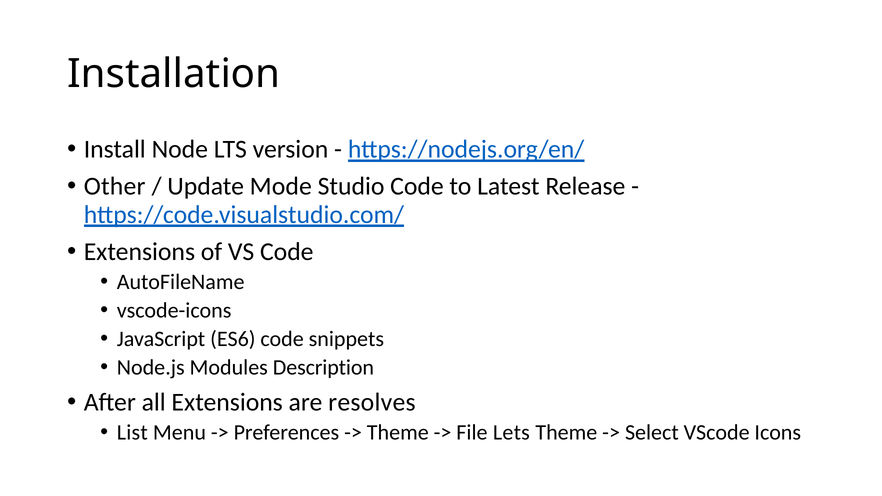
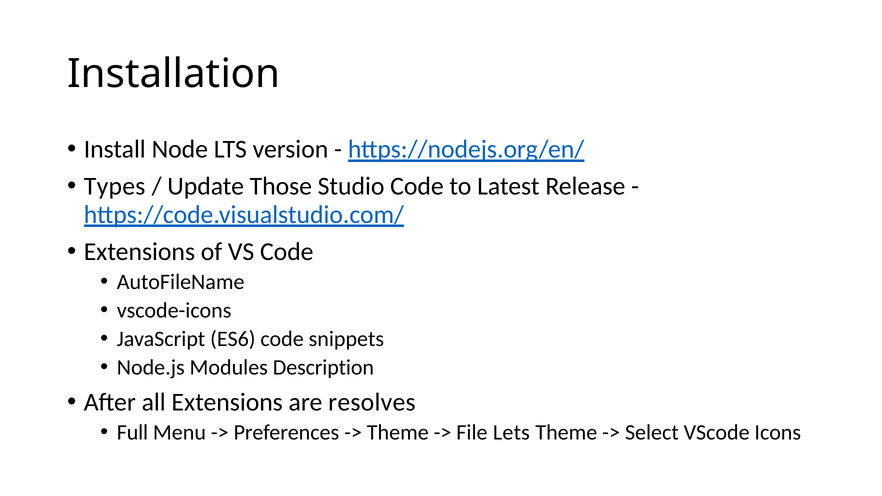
Other: Other -> Types
Mode: Mode -> Those
List: List -> Full
